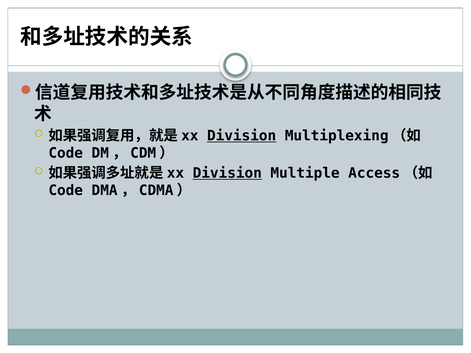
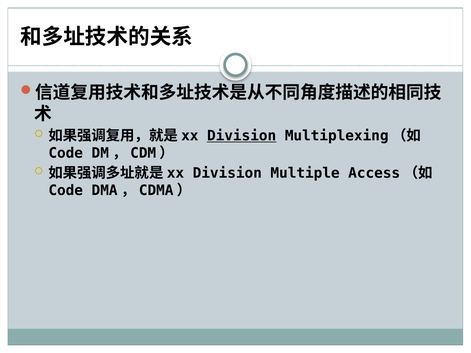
Division at (227, 173) underline: present -> none
